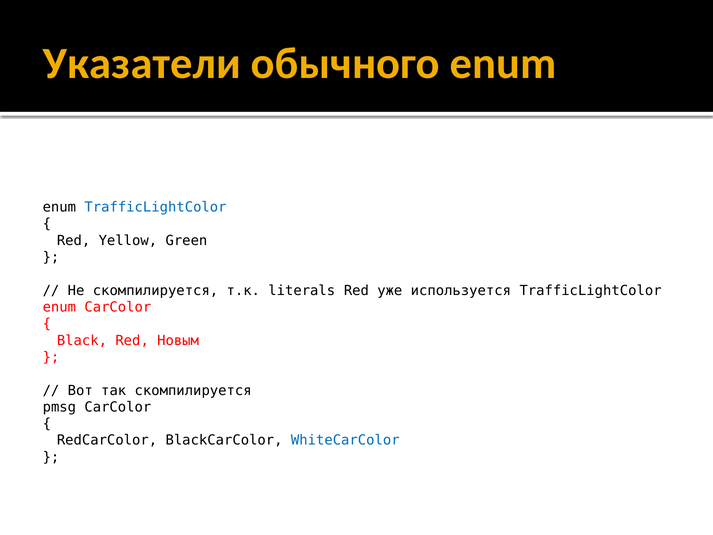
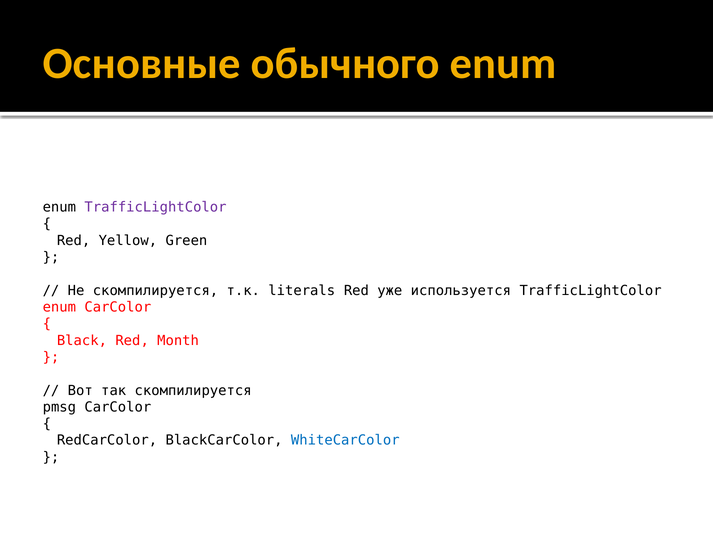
Указатели: Указатели -> Основные
TrafficLightColor at (156, 207) colour: blue -> purple
Новым: Новым -> Month
